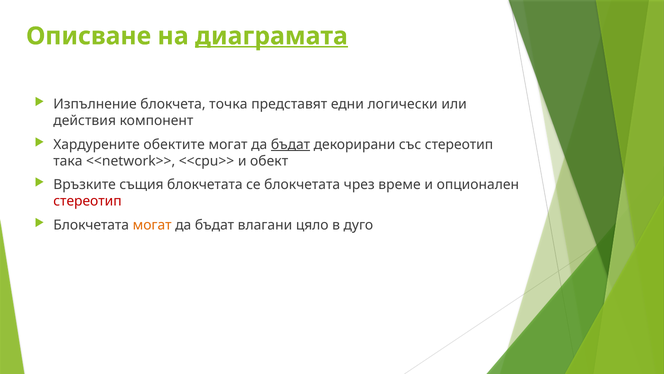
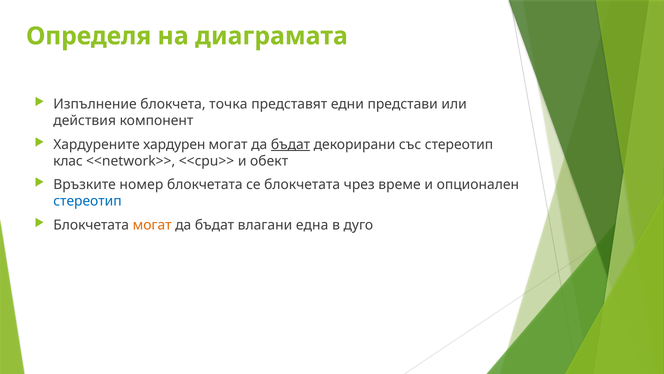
Описване: Описване -> Определя
диаграмата underline: present -> none
логически: логически -> представи
обектите: обектите -> хардурен
така: така -> клас
същия: същия -> номер
стереотип at (87, 201) colour: red -> blue
цяло: цяло -> една
